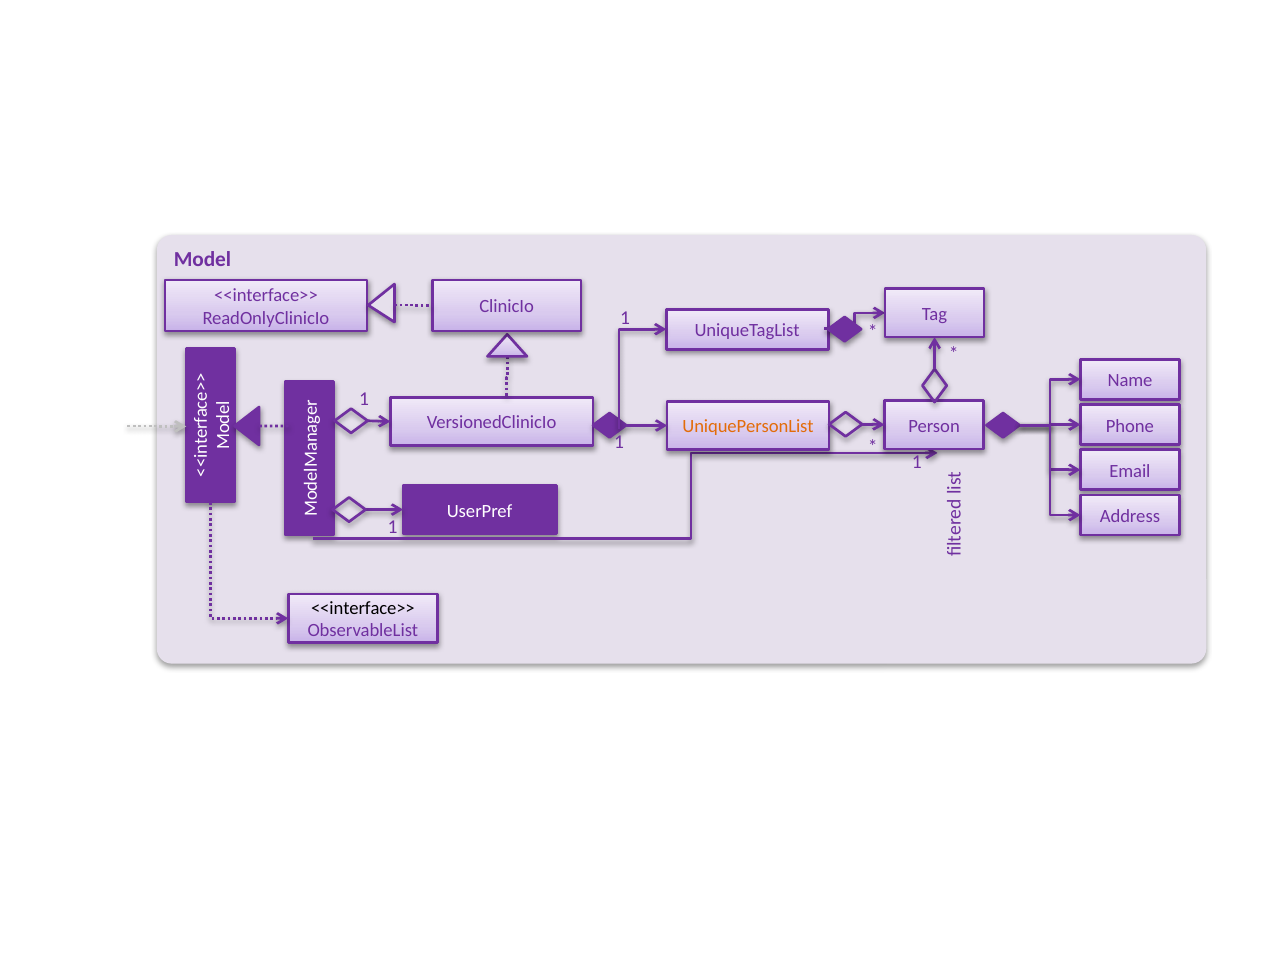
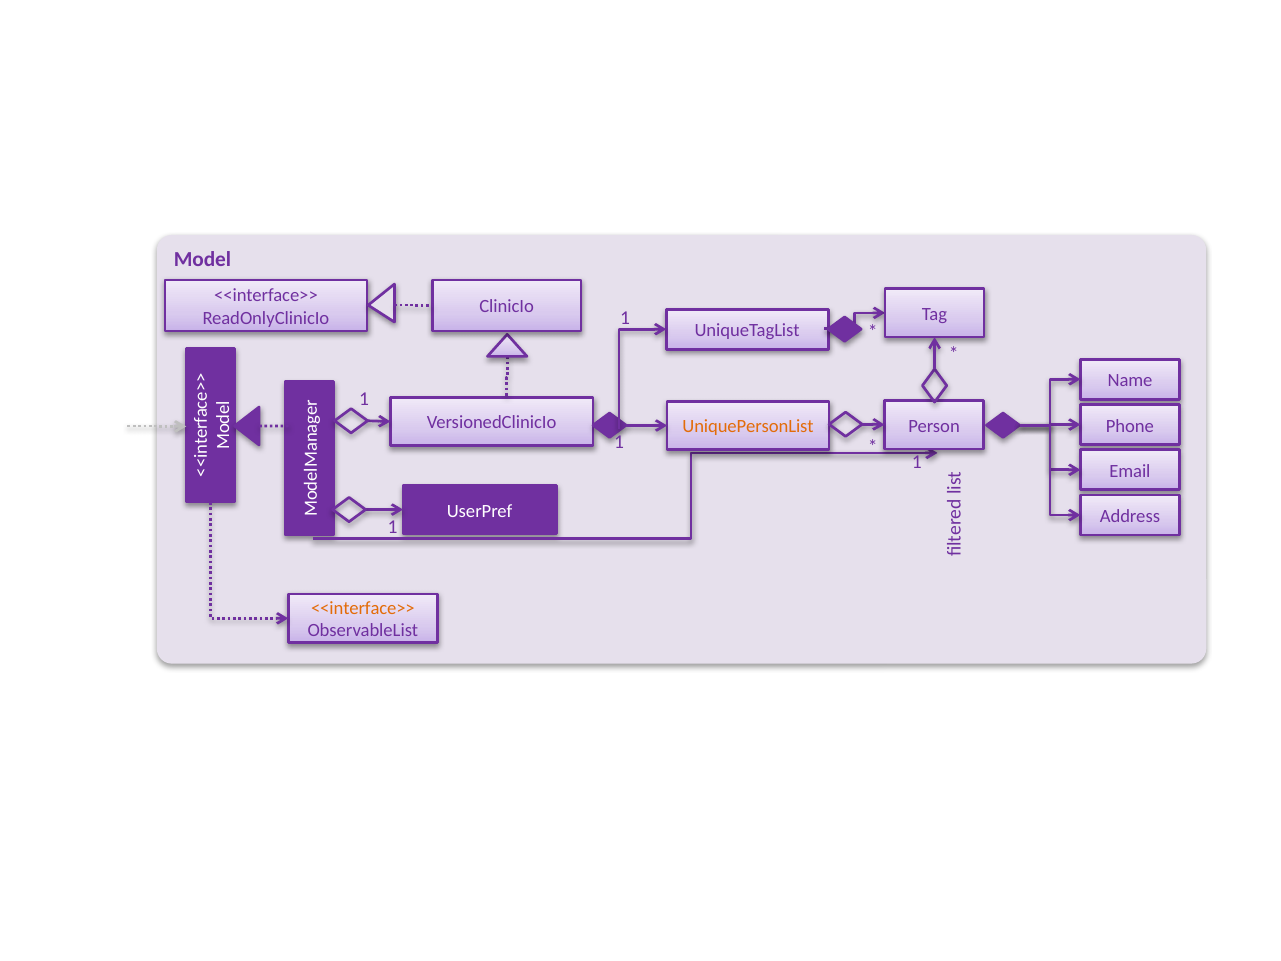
<<interface>> at (363, 608) colour: black -> orange
